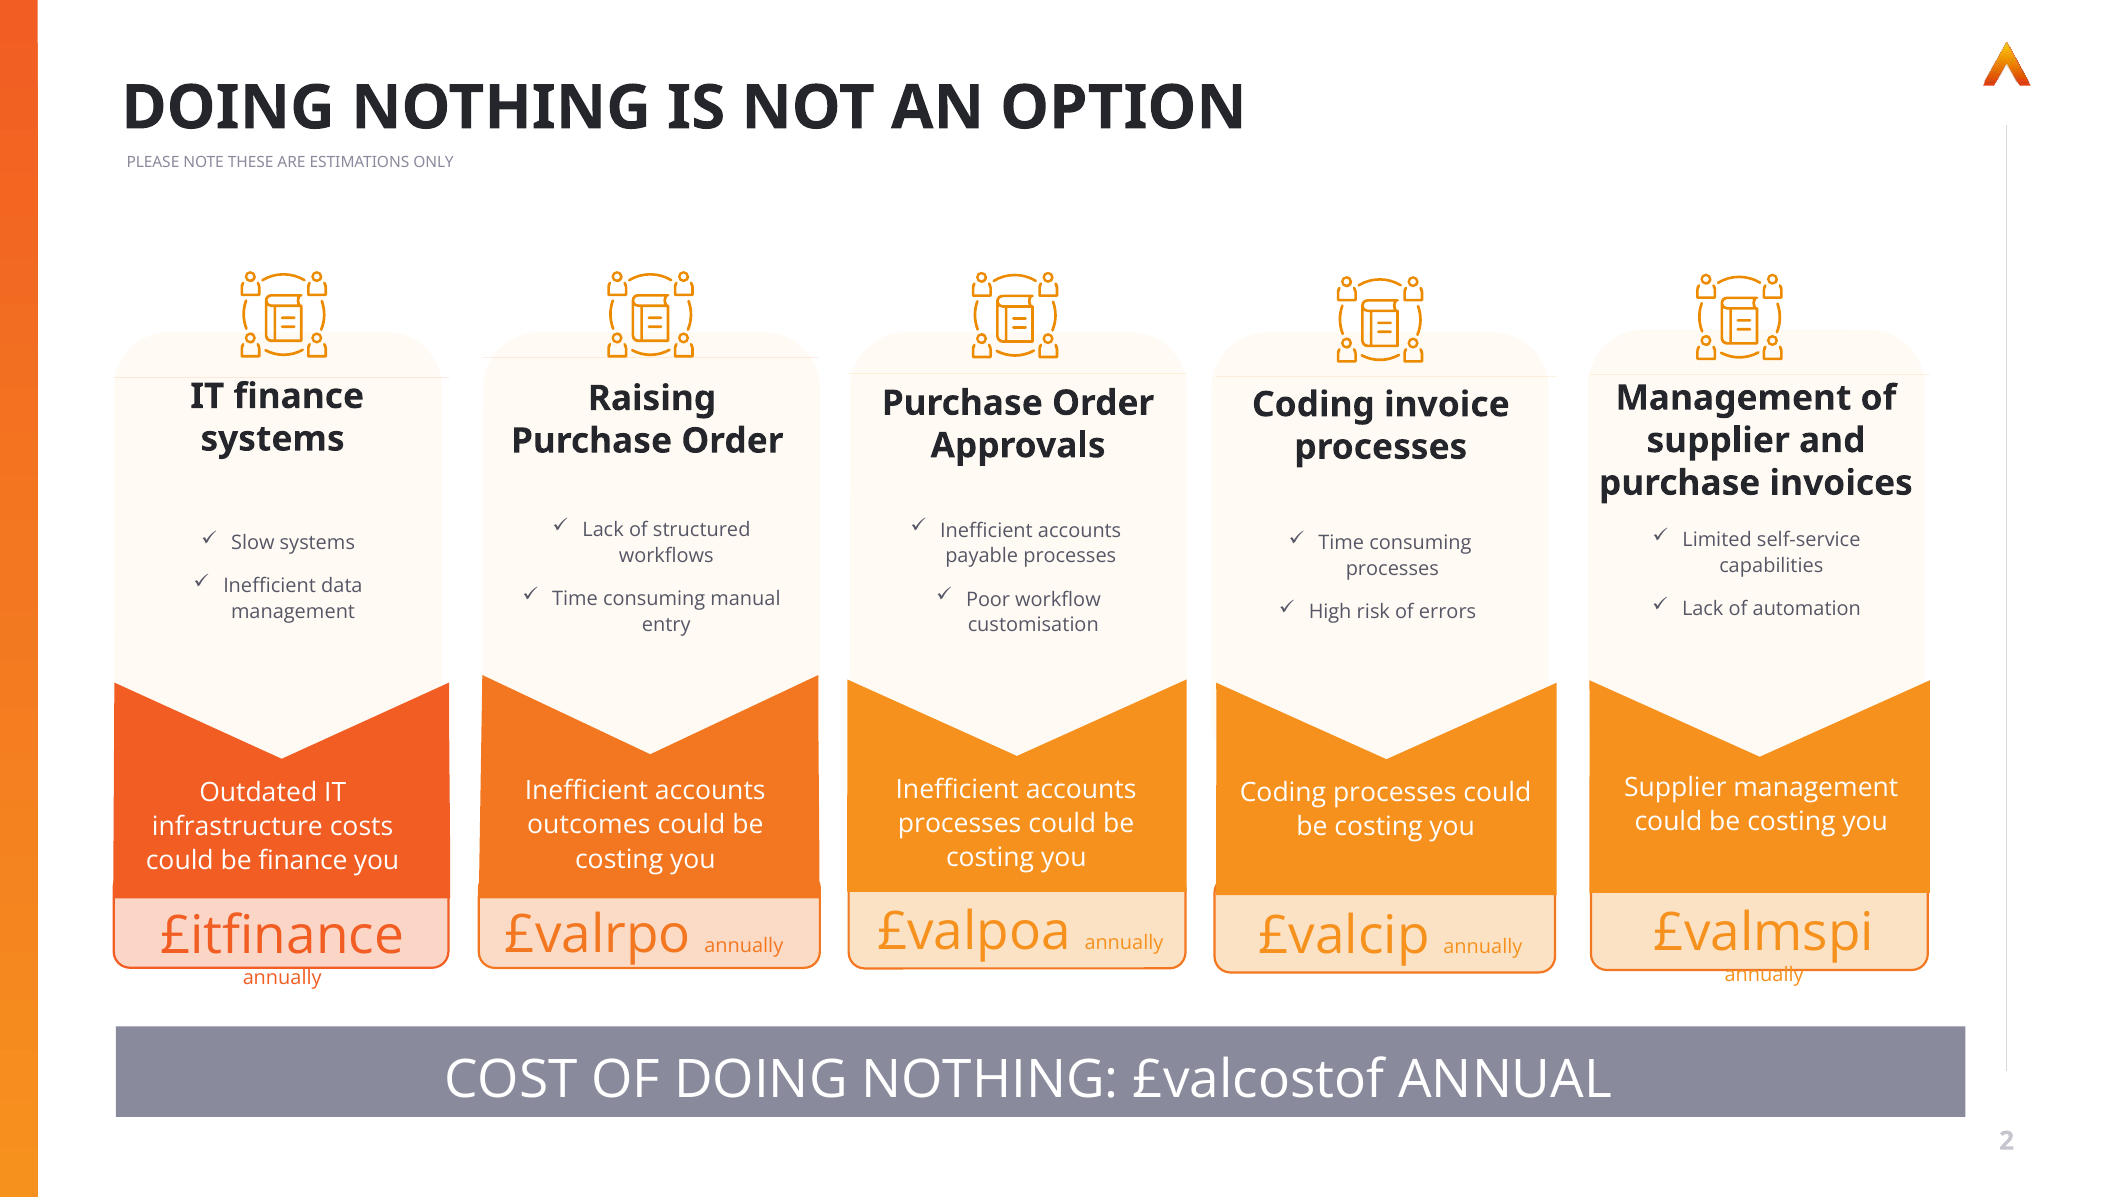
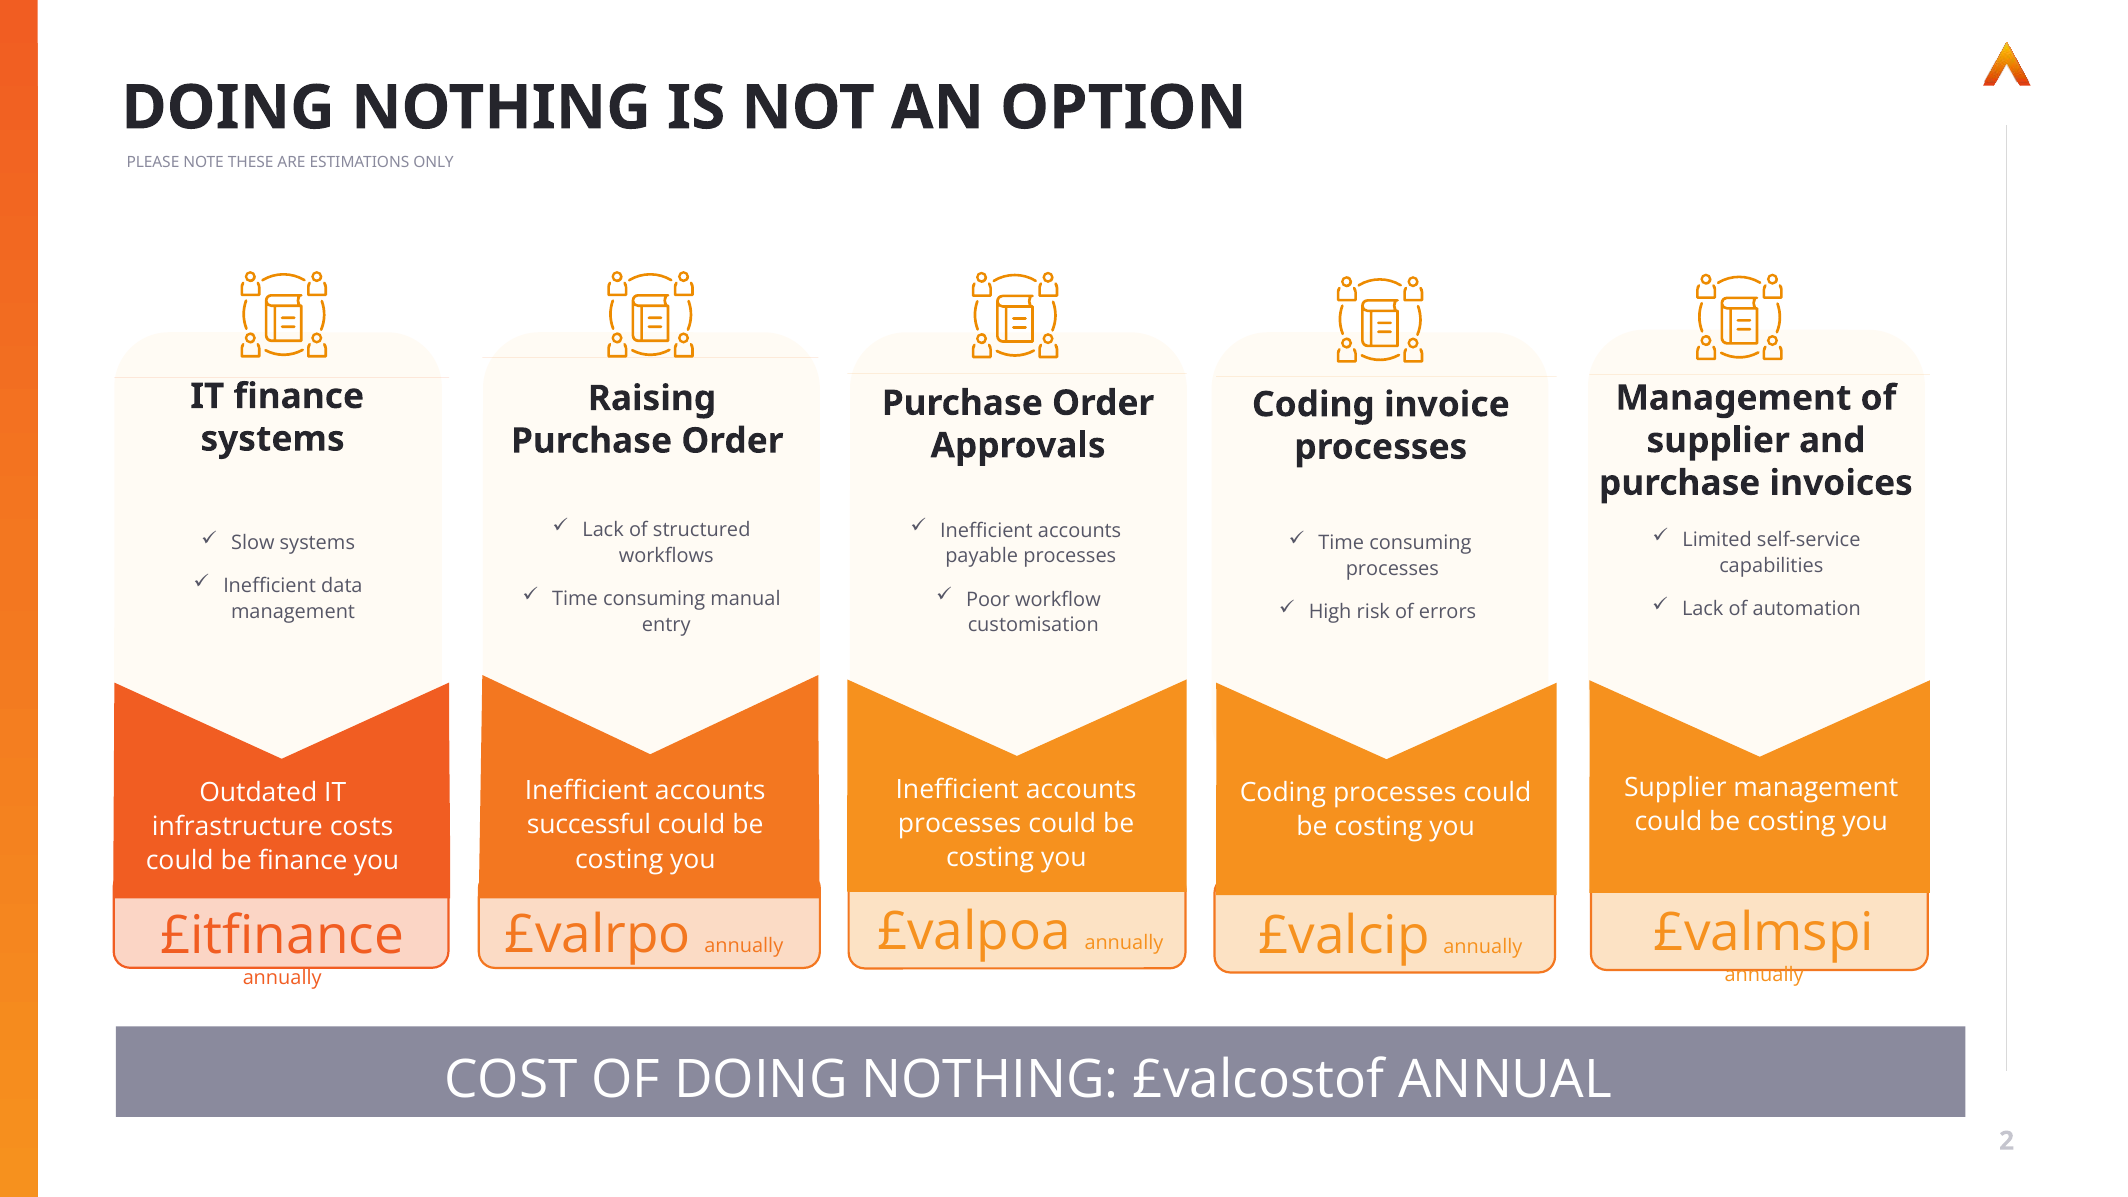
outcomes: outcomes -> successful
